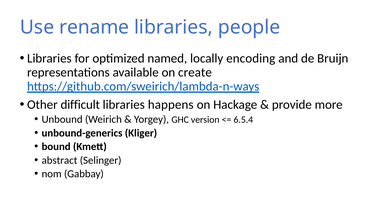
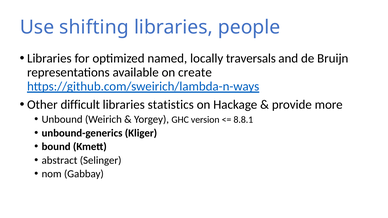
rename: rename -> shifting
encoding: encoding -> traversals
happens: happens -> statistics
6.5.4: 6.5.4 -> 8.8.1
